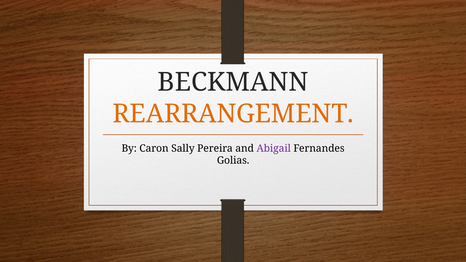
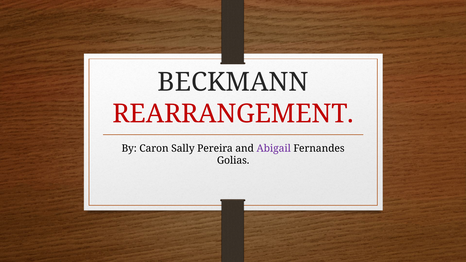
REARRANGEMENT colour: orange -> red
